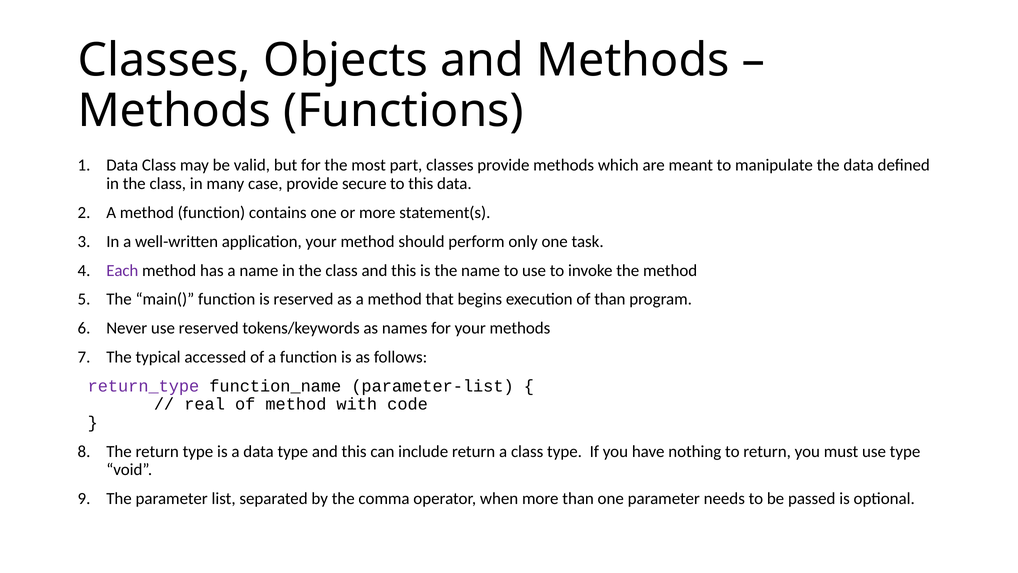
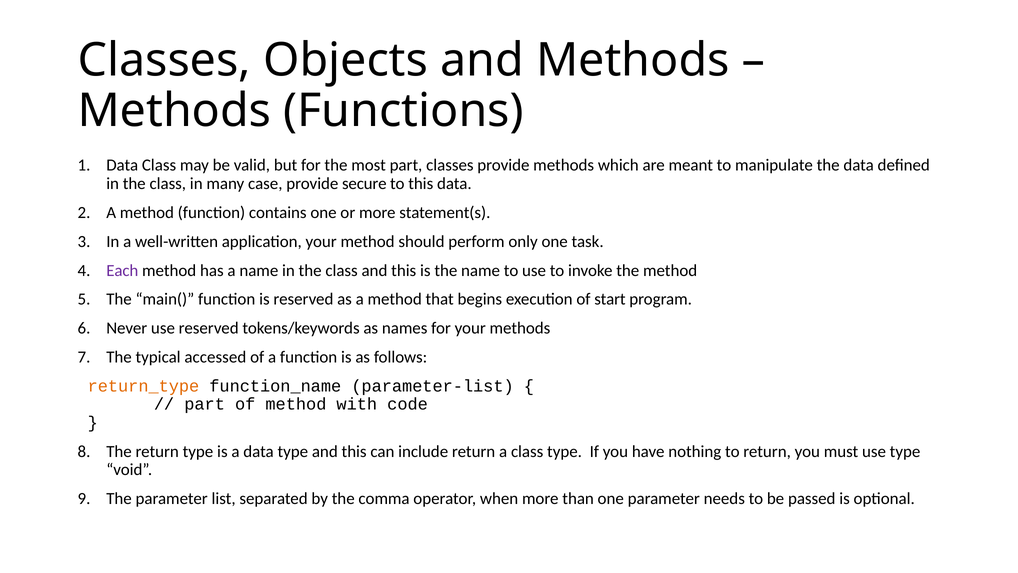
of than: than -> start
return_type colour: purple -> orange
real at (205, 404): real -> part
